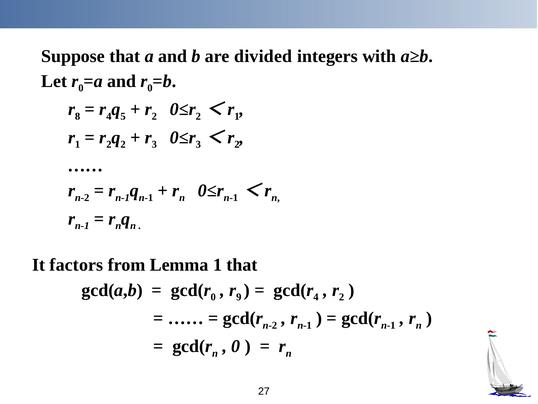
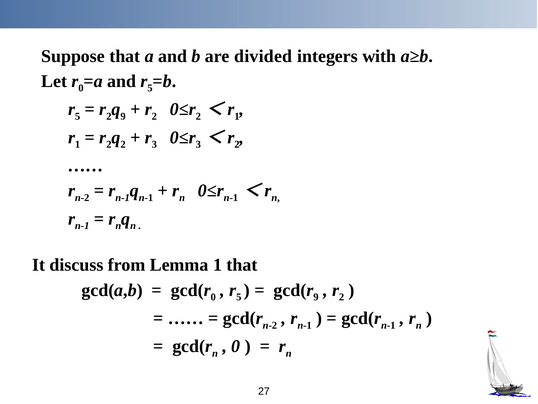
0 at (150, 88): 0 -> 5
8 at (78, 116): 8 -> 5
4 at (109, 116): 4 -> 2
5 at (123, 116): 5 -> 9
factors: factors -> discuss
9 at (239, 297): 9 -> 5
4 at (316, 297): 4 -> 9
